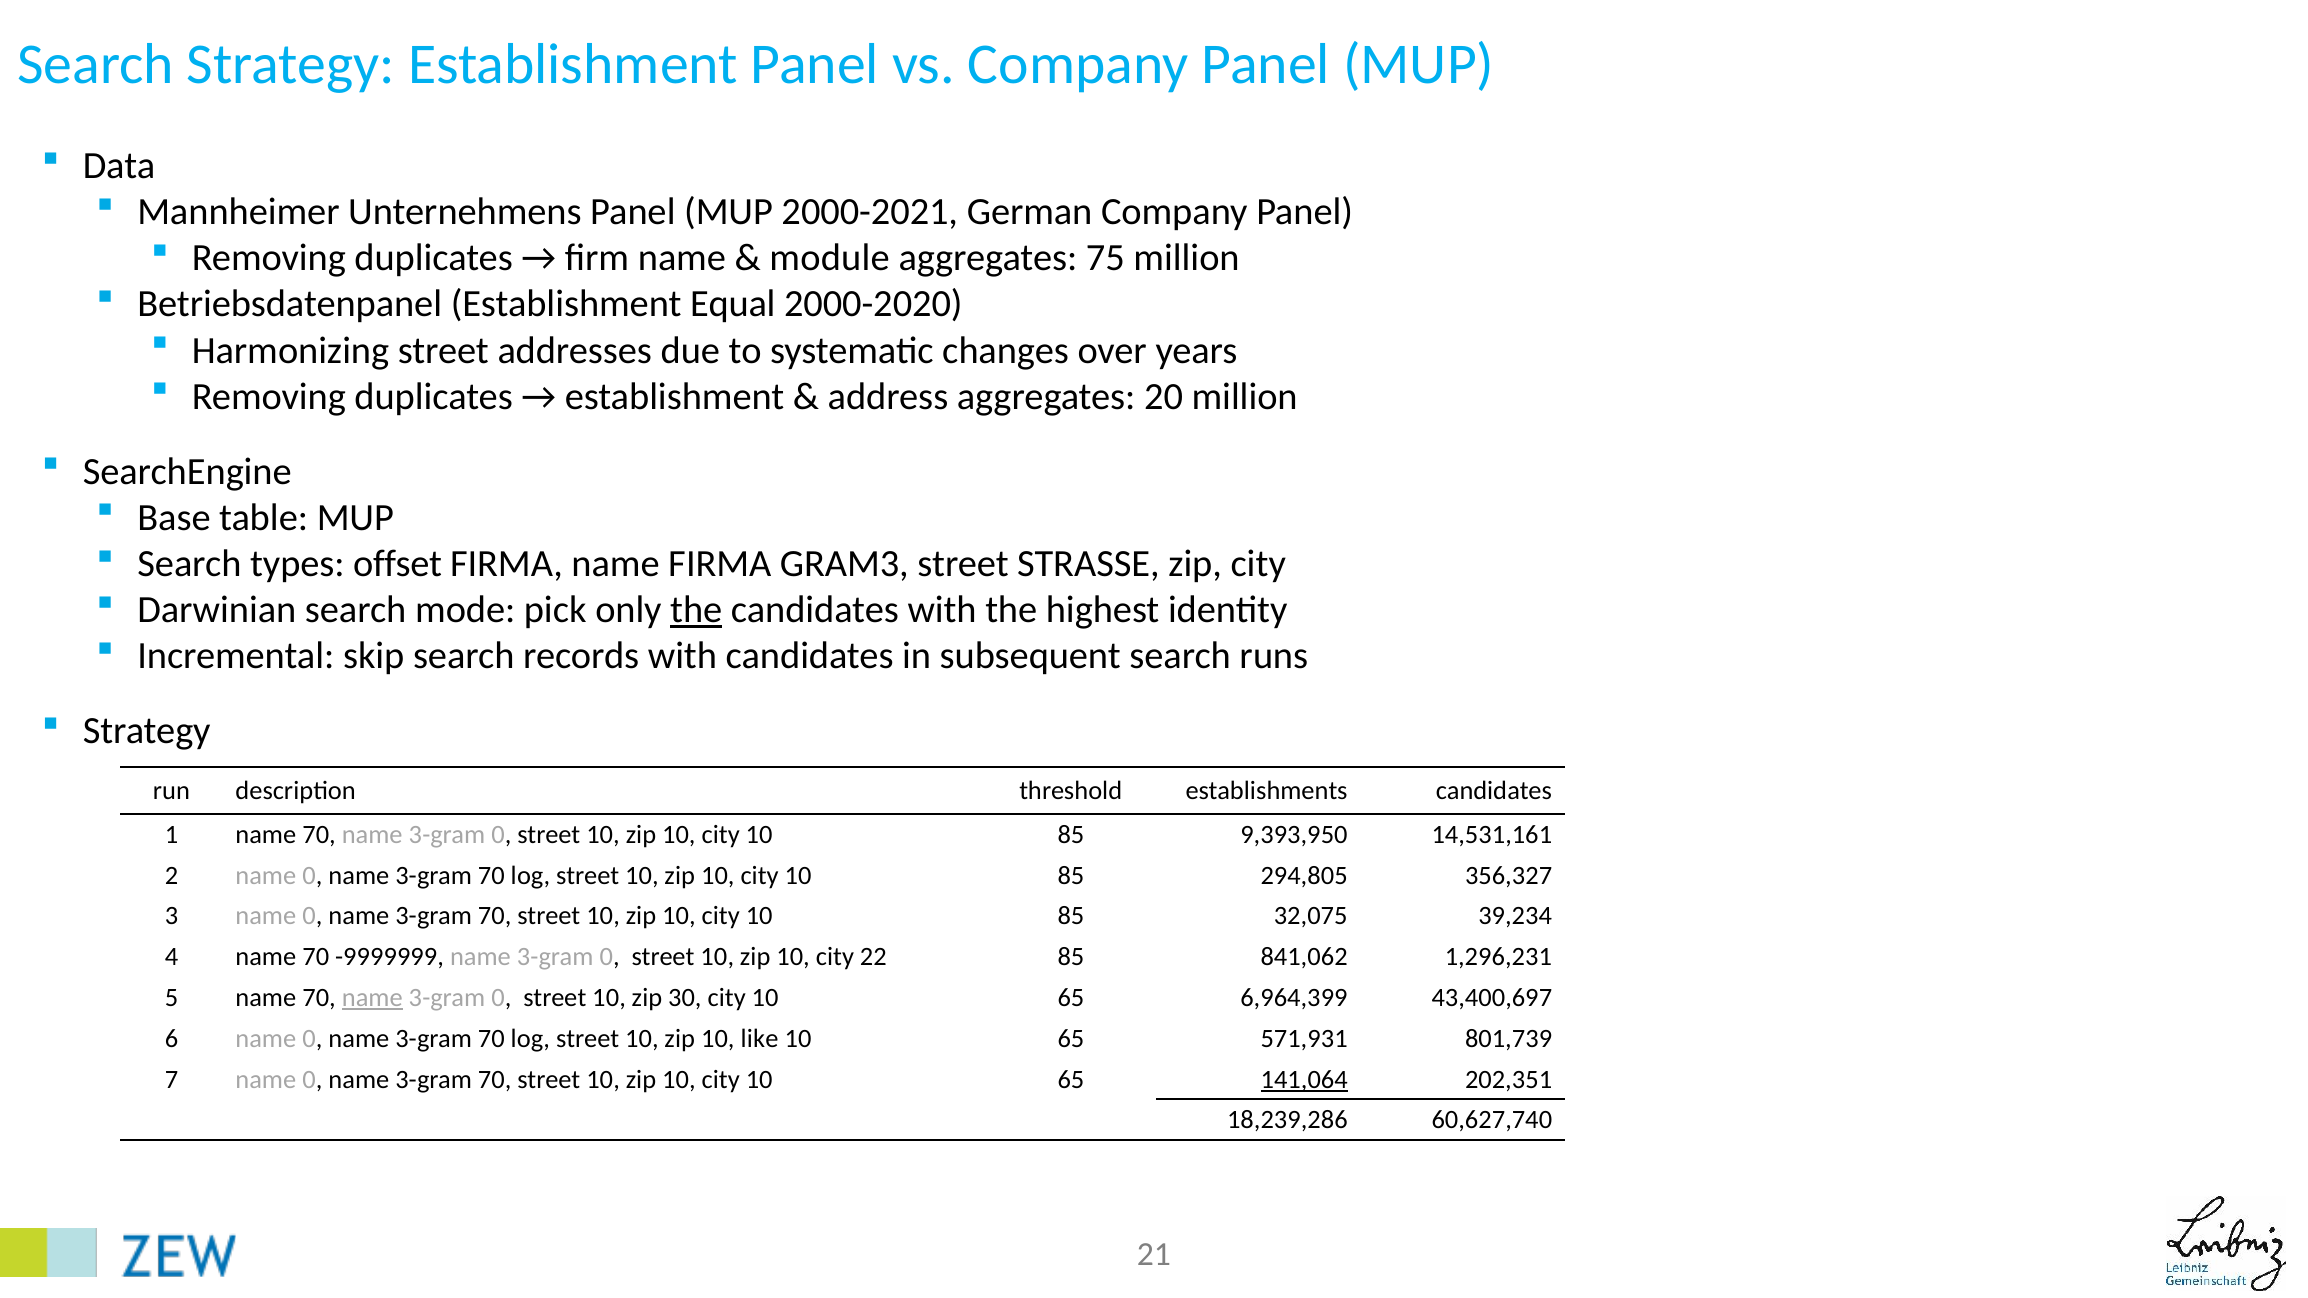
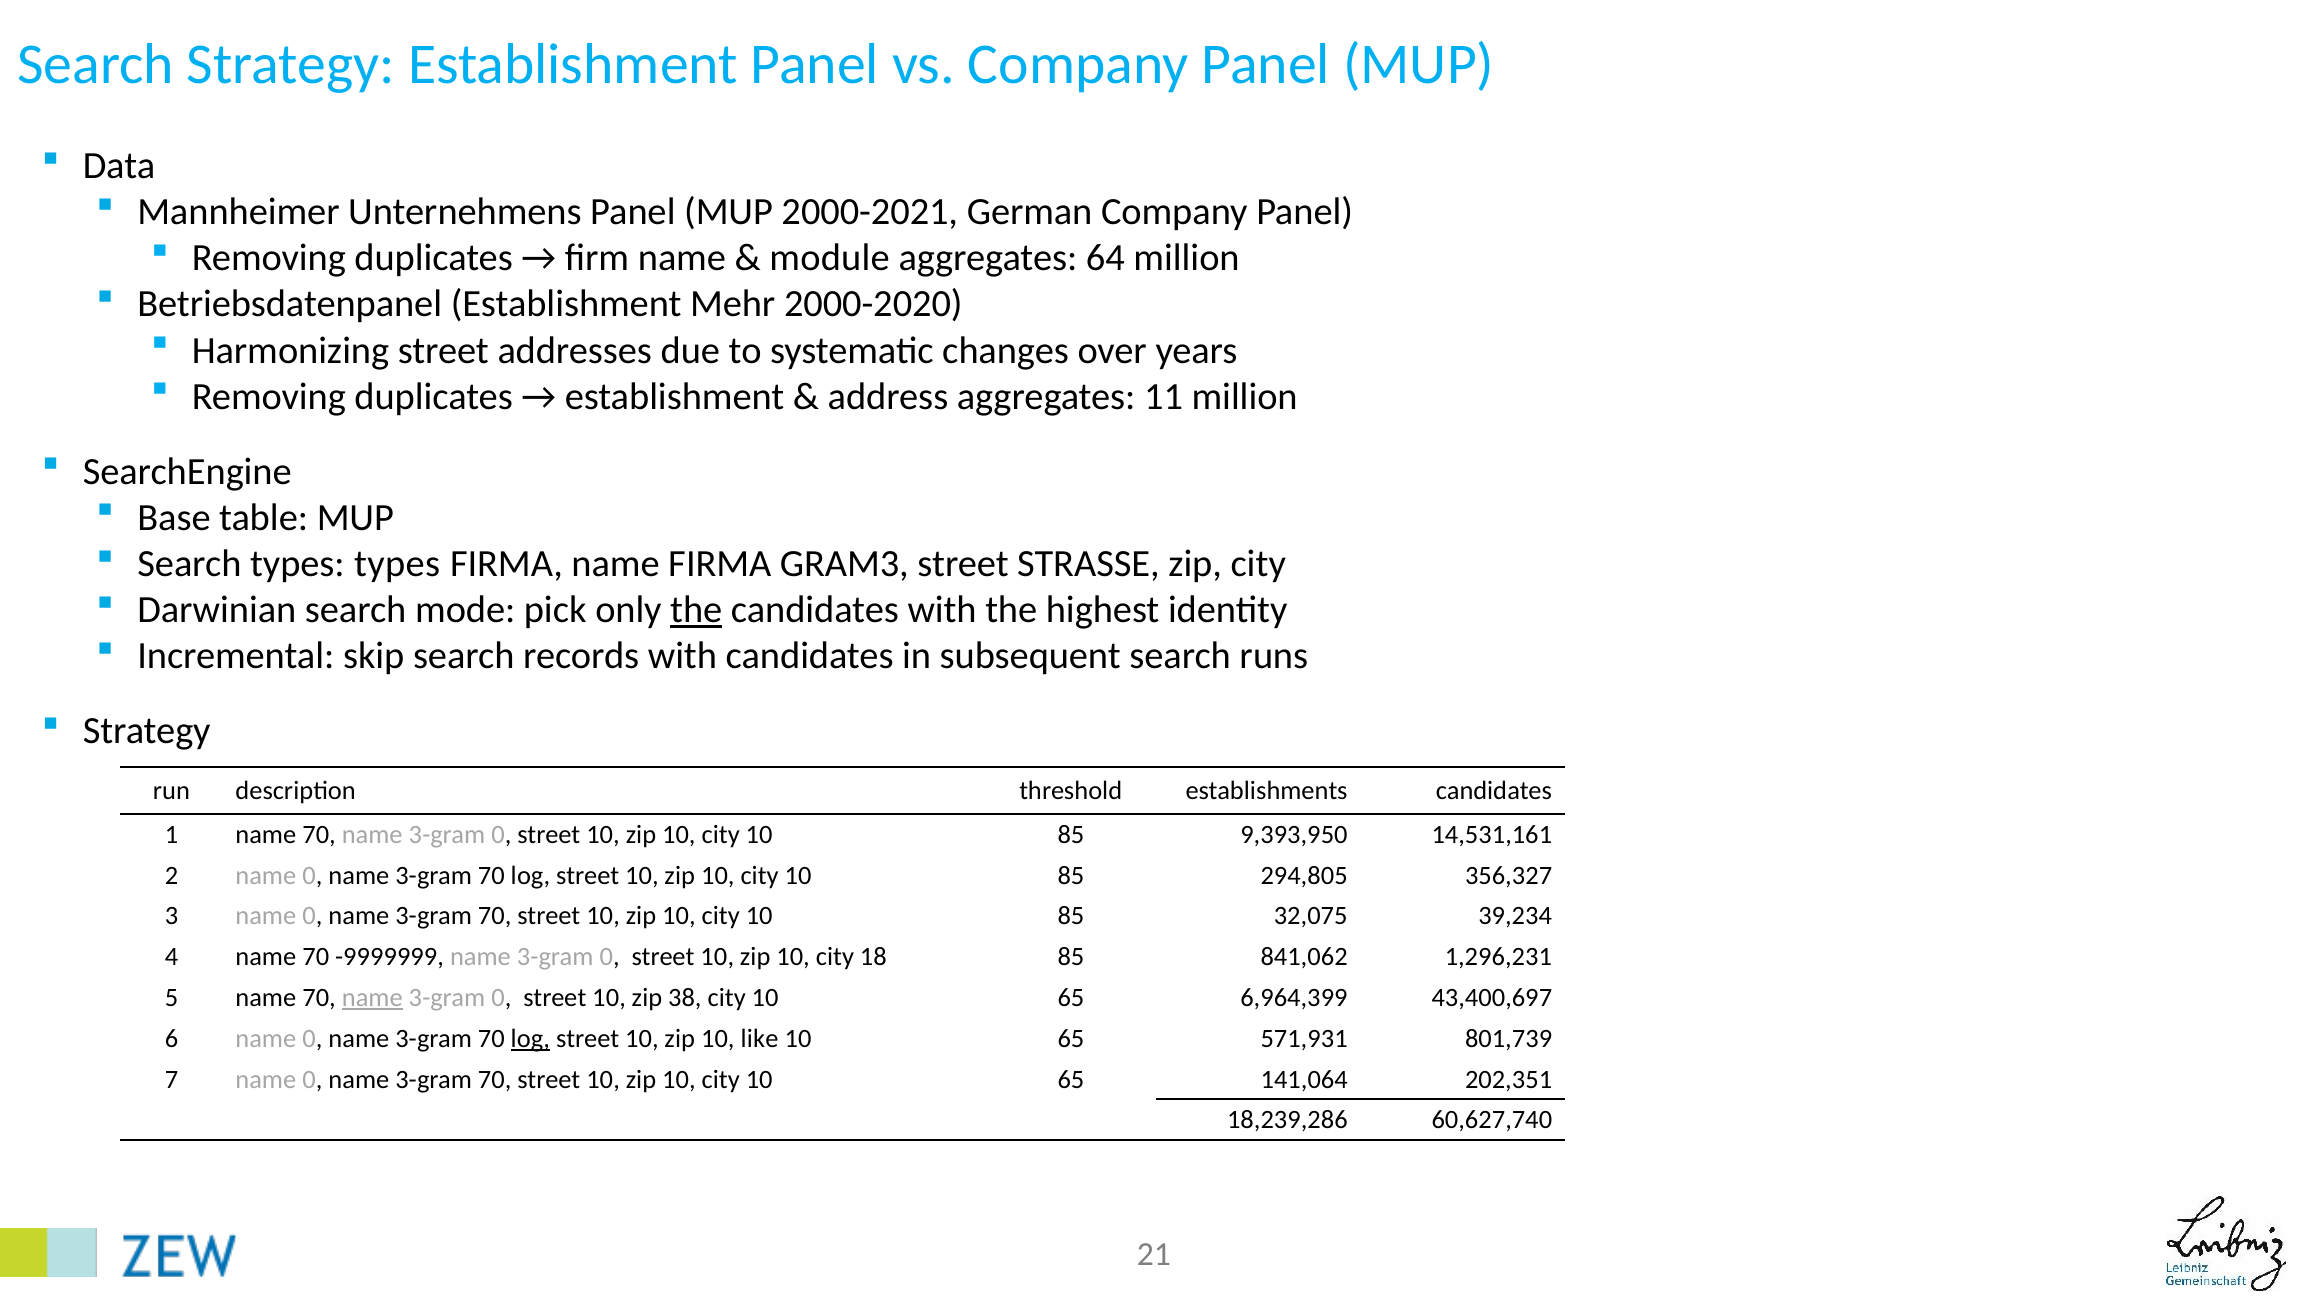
75: 75 -> 64
Equal: Equal -> Mehr
20: 20 -> 11
types offset: offset -> types
22: 22 -> 18
30: 30 -> 38
log at (530, 1039) underline: none -> present
141,064 underline: present -> none
